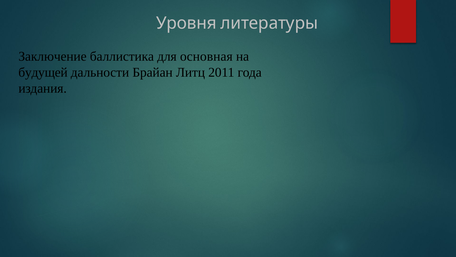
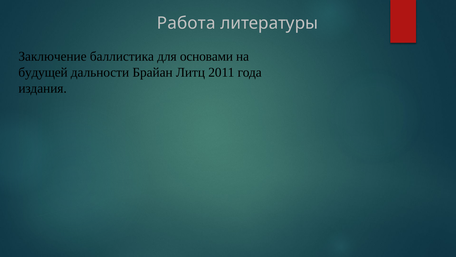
Уровня: Уровня -> Работа
основная: основная -> основами
